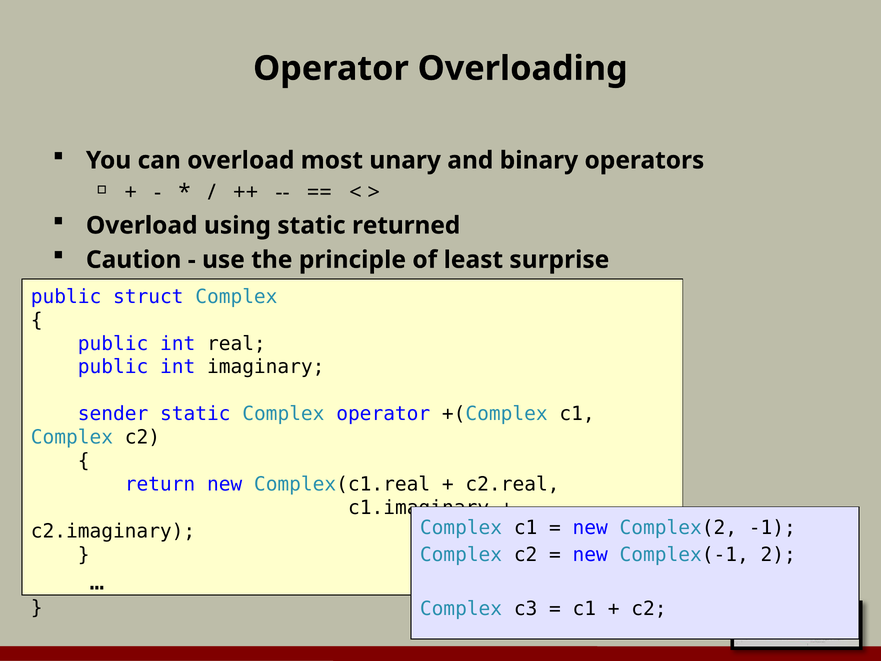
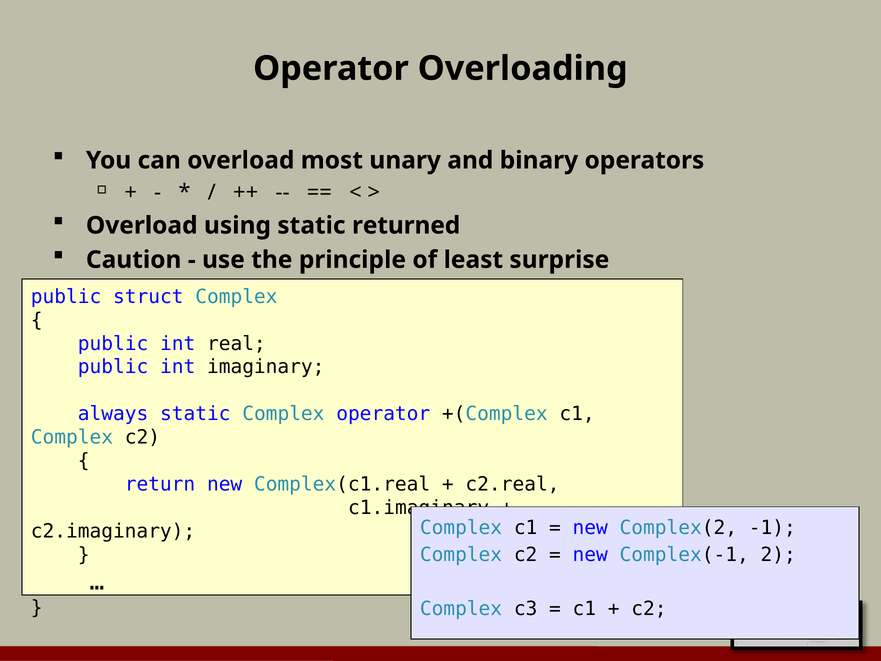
sender: sender -> always
